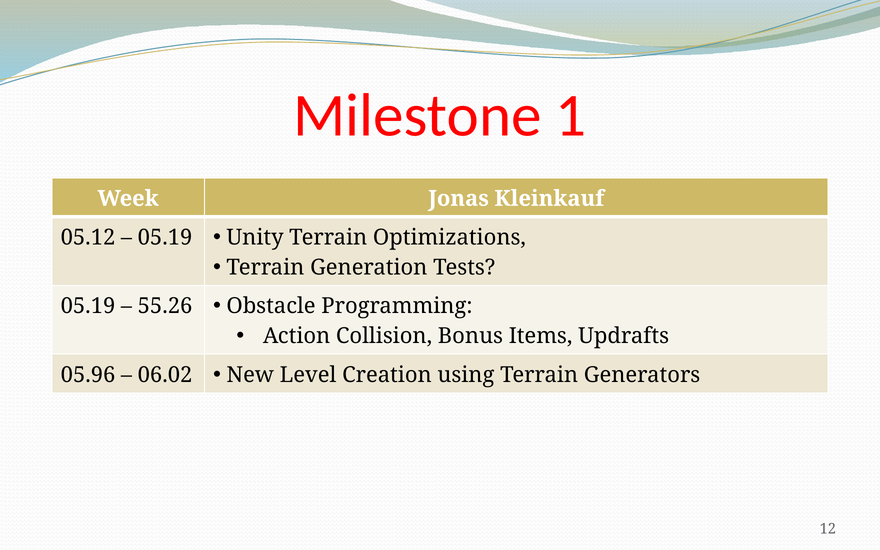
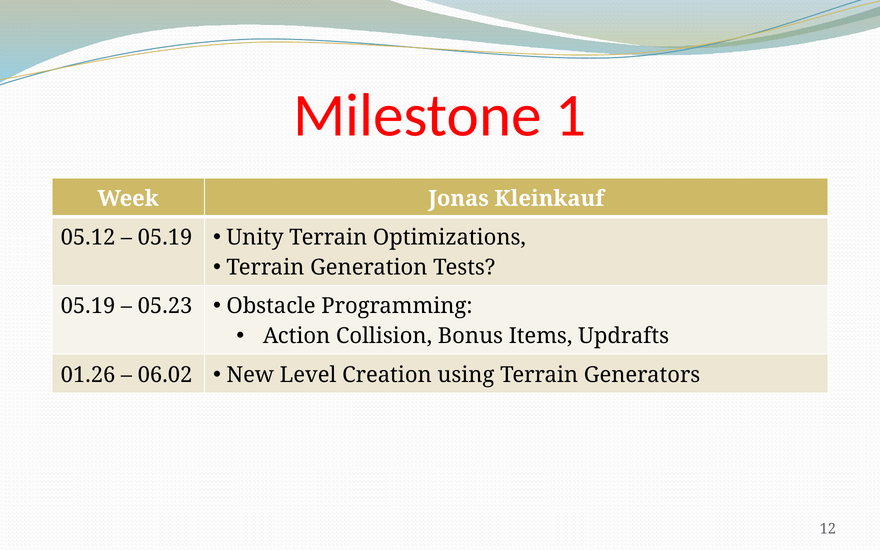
55.26: 55.26 -> 05.23
05.96: 05.96 -> 01.26
